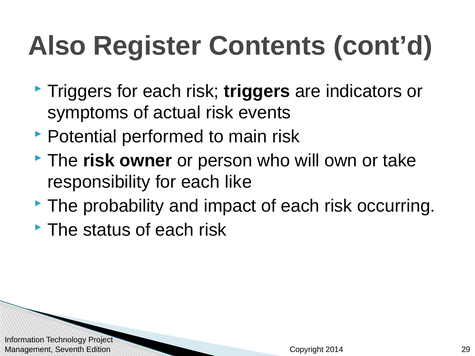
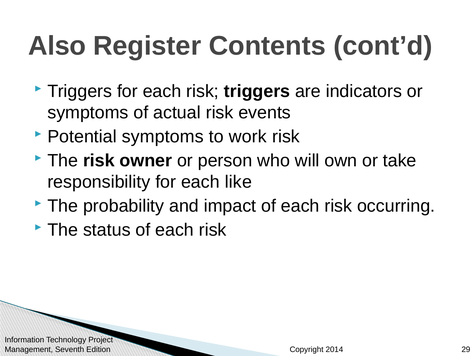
Potential performed: performed -> symptoms
main: main -> work
